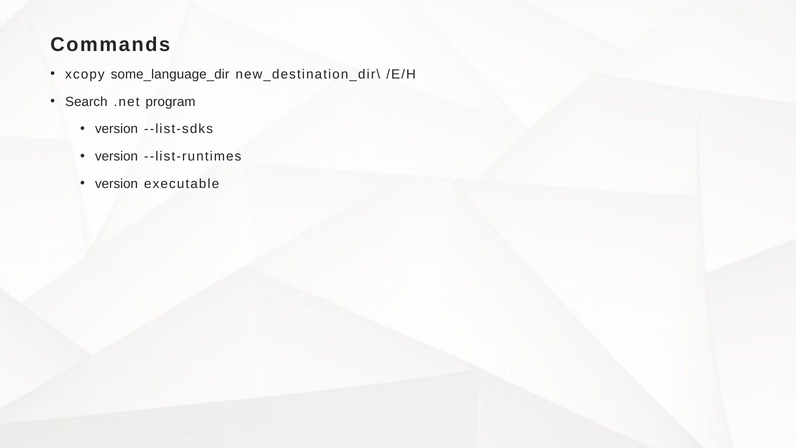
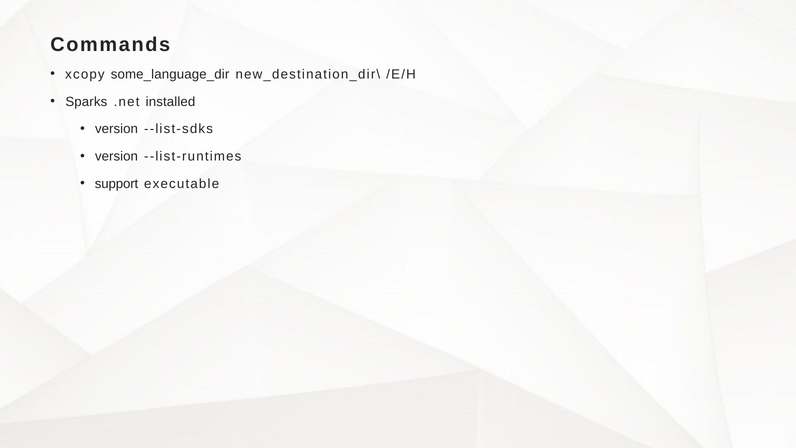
Search: Search -> Sparks
program: program -> installed
version at (116, 184): version -> support
